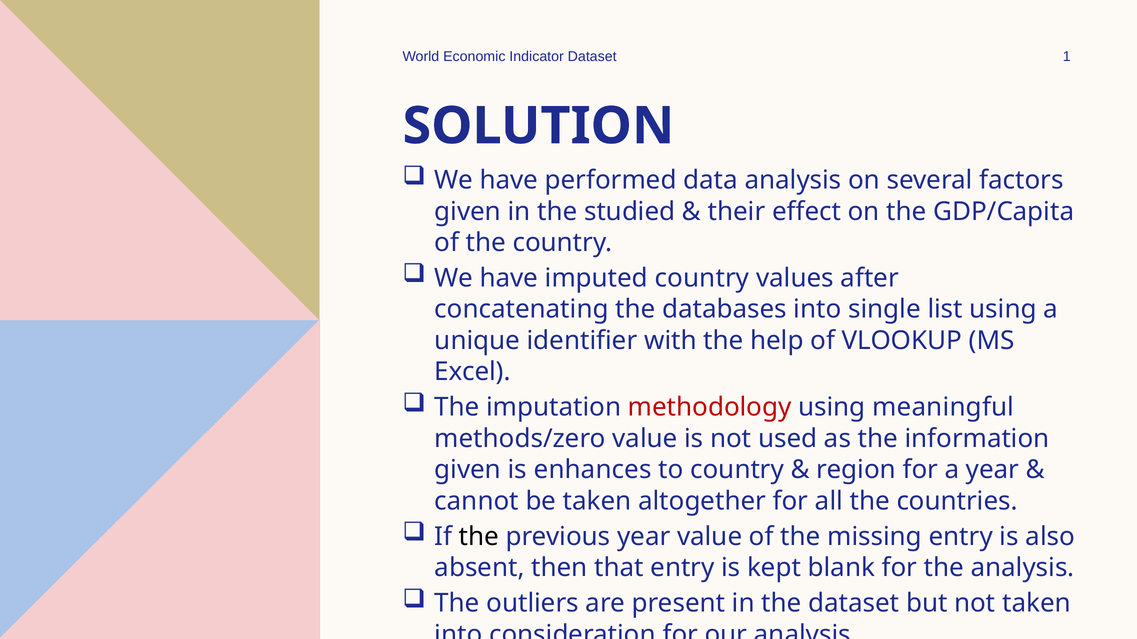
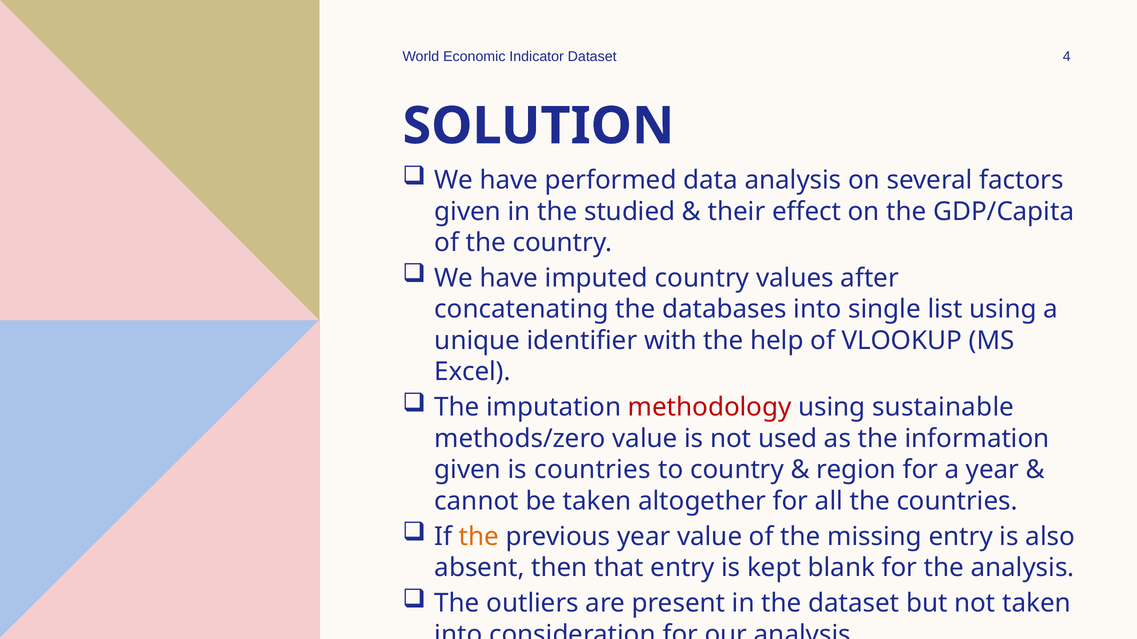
1: 1 -> 4
meaningful: meaningful -> sustainable
is enhances: enhances -> countries
the at (479, 537) colour: black -> orange
